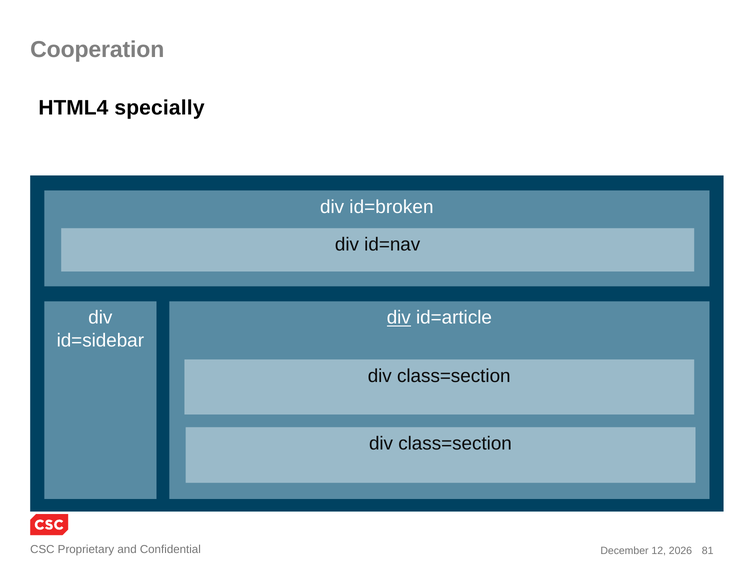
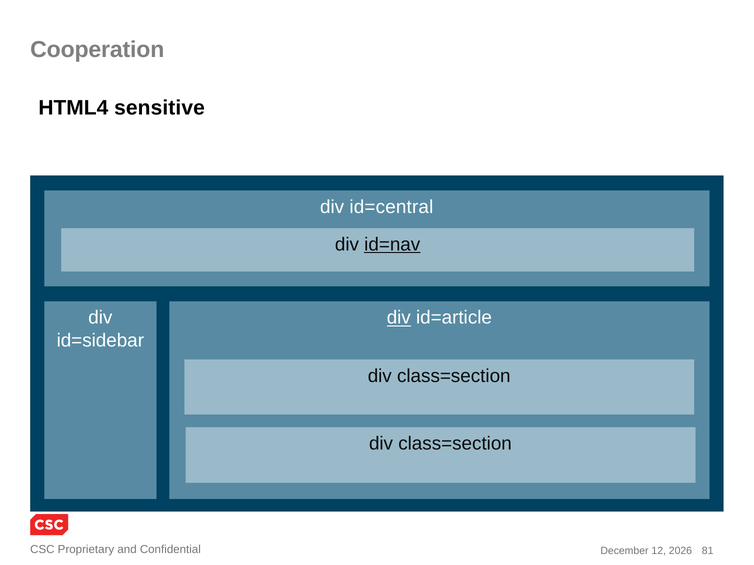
specially: specially -> sensitive
id=broken: id=broken -> id=central
id=nav underline: none -> present
